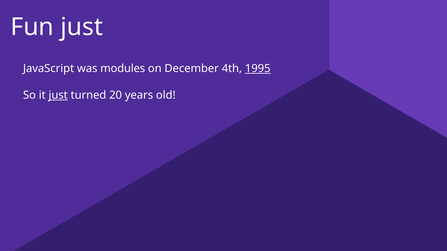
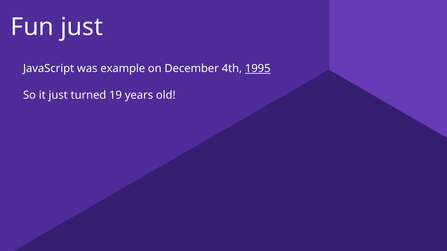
modules: modules -> example
just at (58, 95) underline: present -> none
20: 20 -> 19
